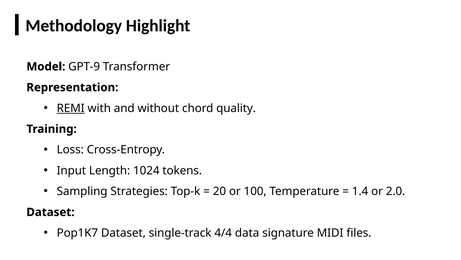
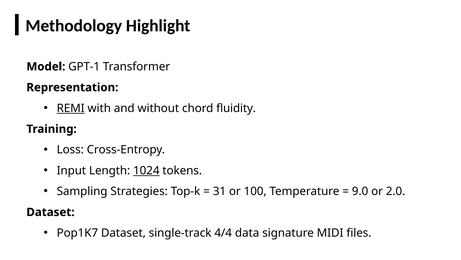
GPT-9: GPT-9 -> GPT-1
quality: quality -> fluidity
1024 underline: none -> present
20: 20 -> 31
1.4: 1.4 -> 9.0
